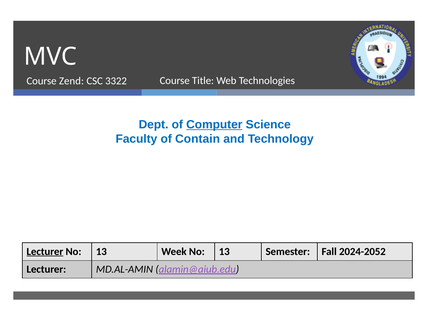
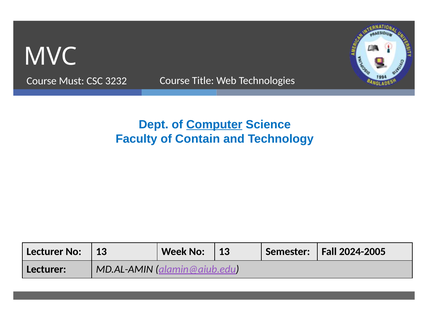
Zend: Zend -> Must
3322: 3322 -> 3232
Lecturer at (45, 252) underline: present -> none
2024-2052: 2024-2052 -> 2024-2005
